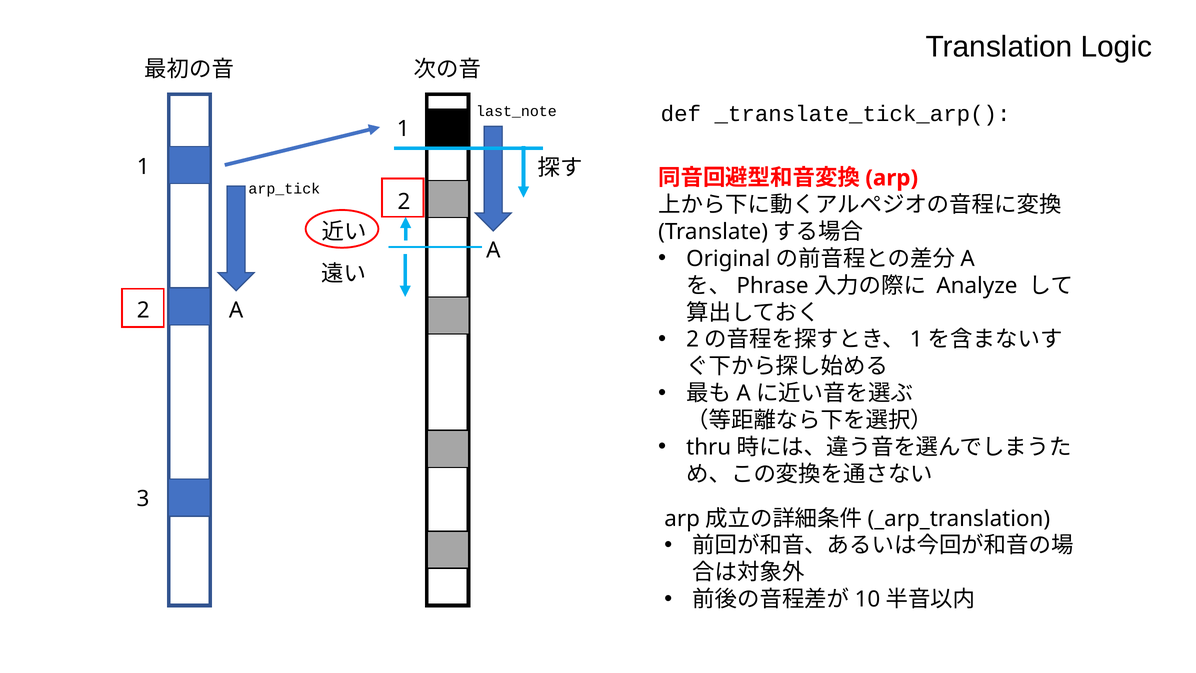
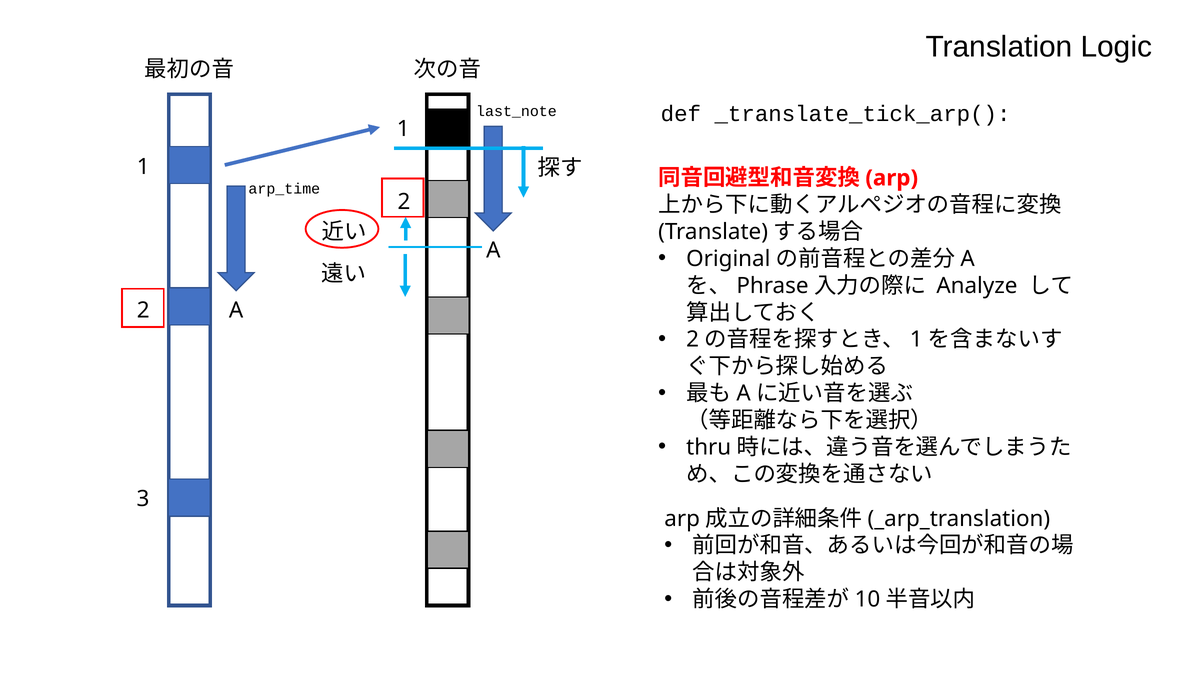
arp_tick: arp_tick -> arp_time
